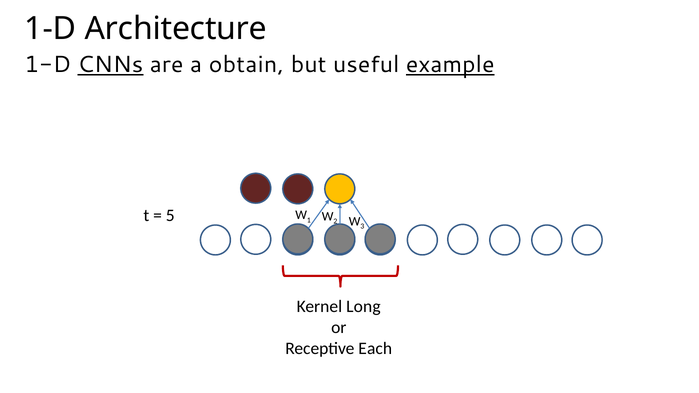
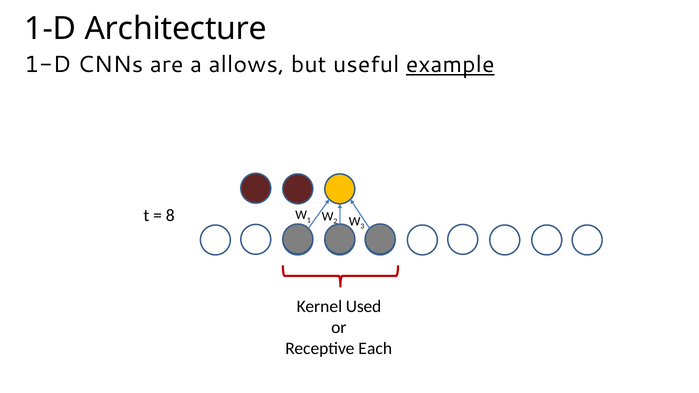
CNNs underline: present -> none
obtain: obtain -> allows
5: 5 -> 8
Long: Long -> Used
